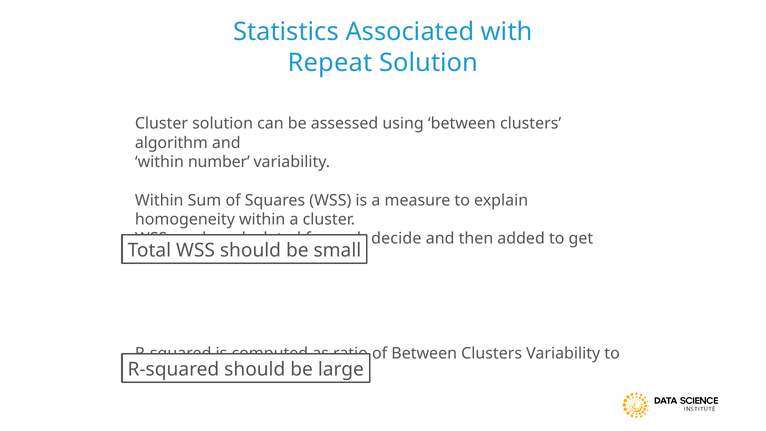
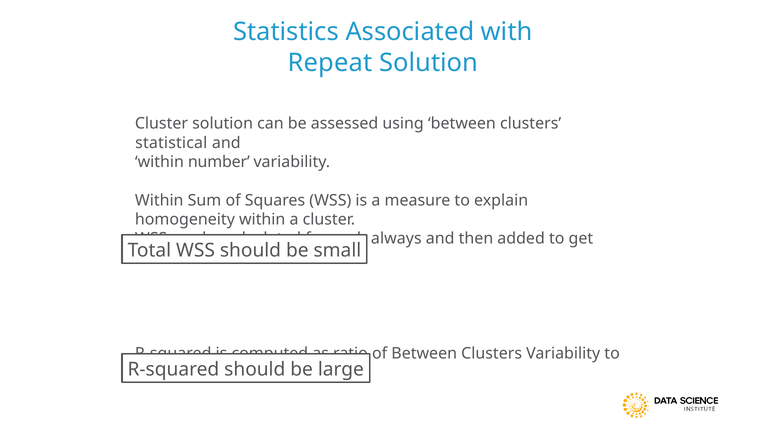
algorithm: algorithm -> statistical
decide: decide -> always
